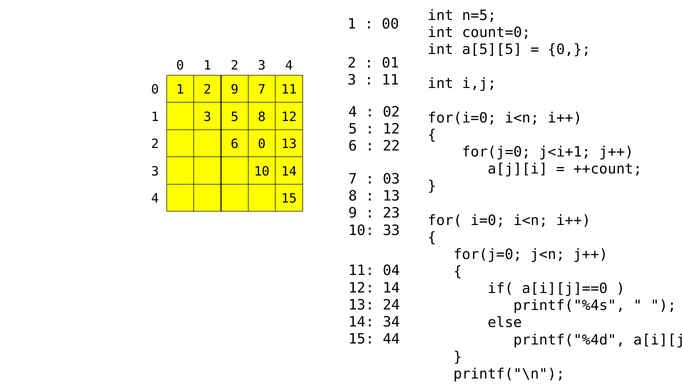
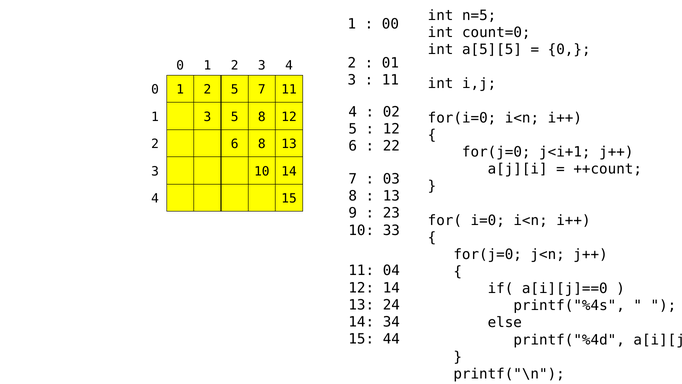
2 9: 9 -> 5
6 0: 0 -> 8
